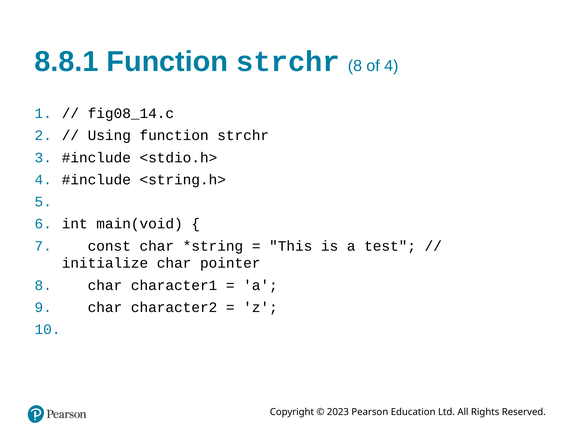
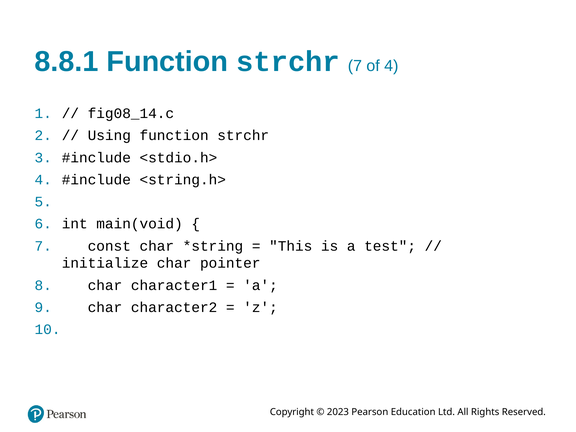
strchr 8: 8 -> 7
